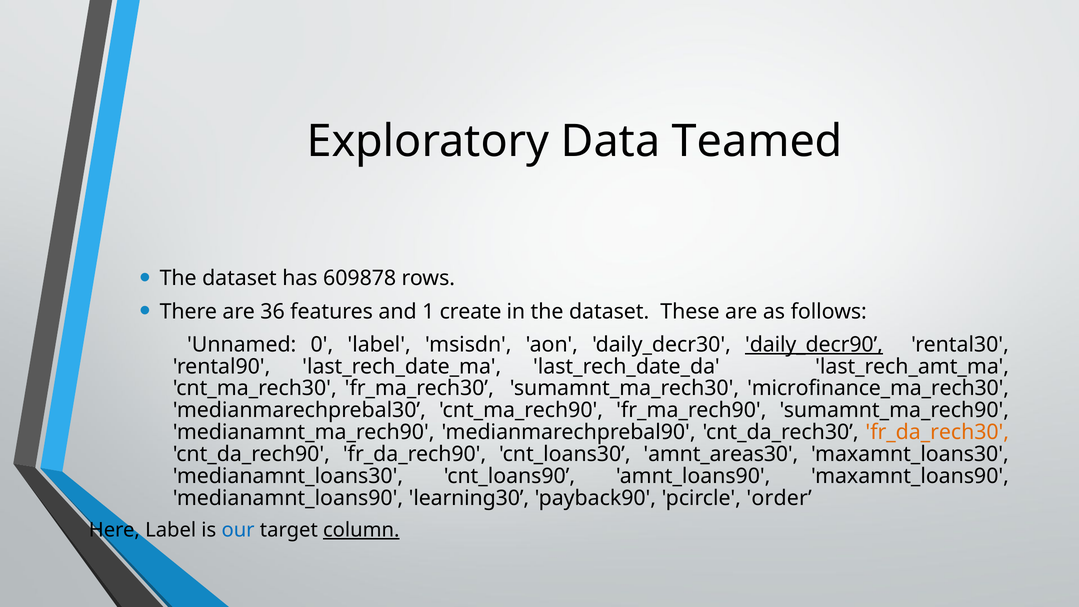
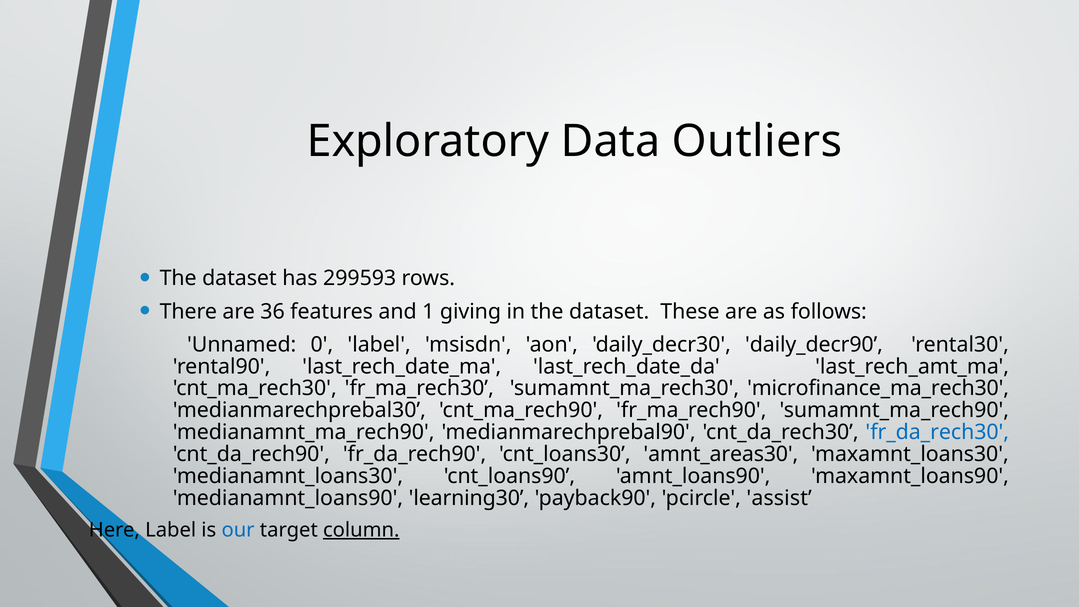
Teamed: Teamed -> Outliers
609878: 609878 -> 299593
create: create -> giving
daily_decr90 underline: present -> none
fr_da_rech30 colour: orange -> blue
order: order -> assist
